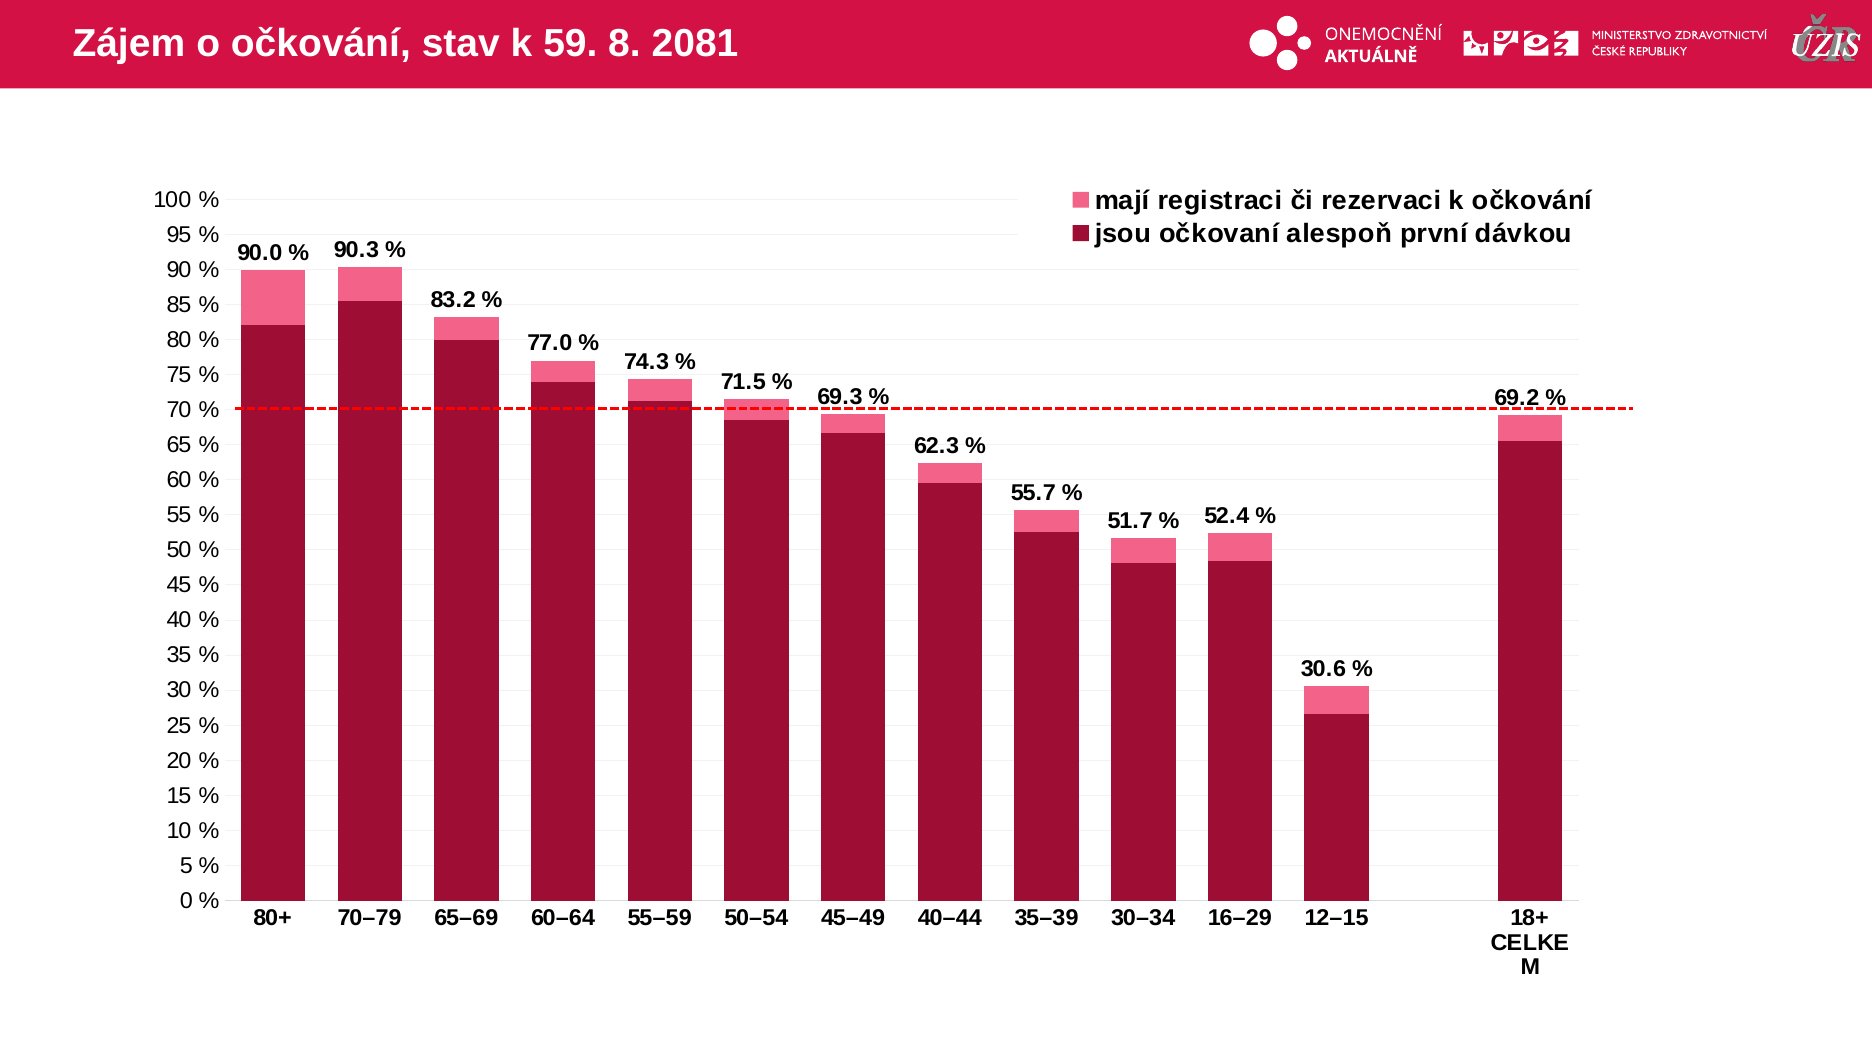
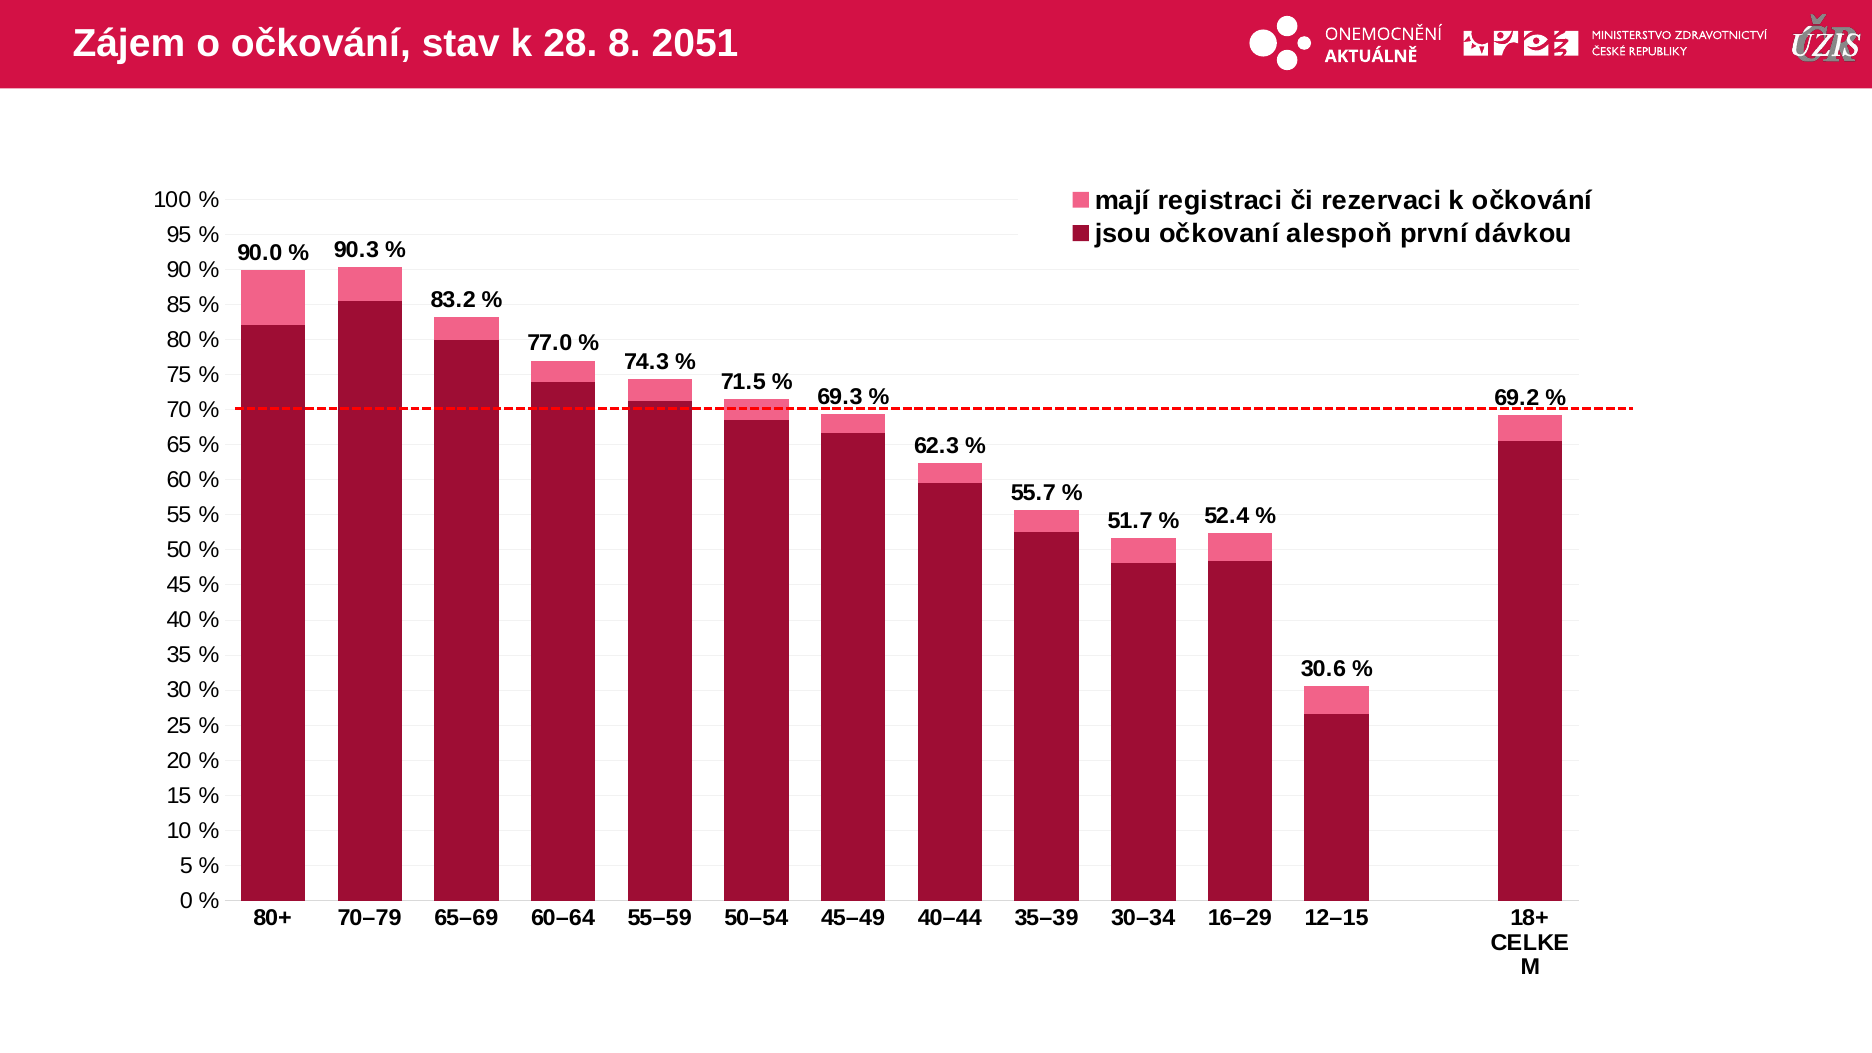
59: 59 -> 28
2081: 2081 -> 2051
